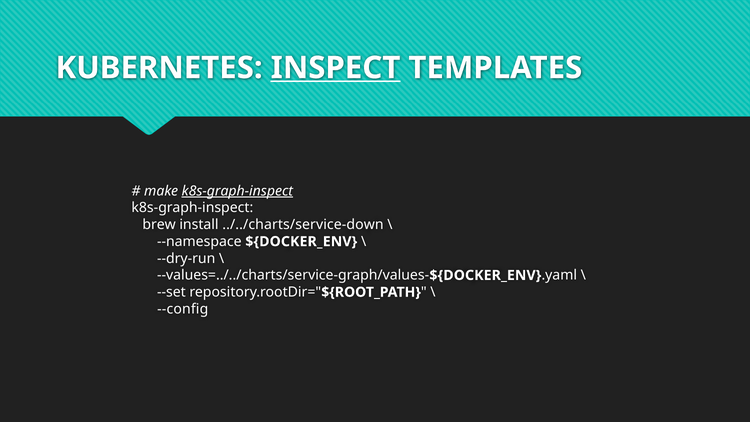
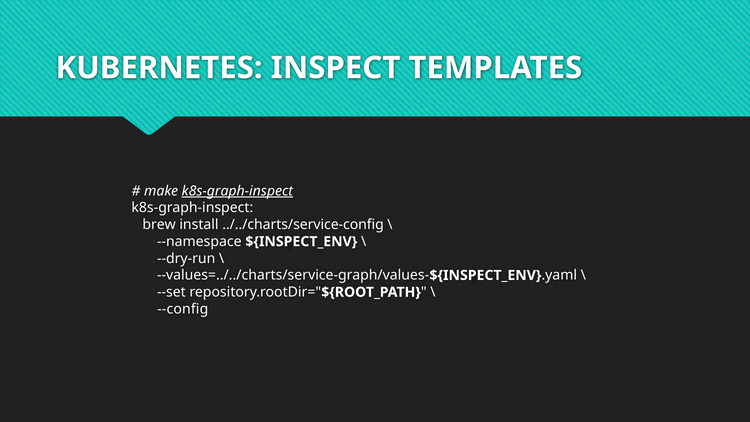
INSPECT underline: present -> none
../../charts/service-down: ../../charts/service-down -> ../../charts/service-config
--namespace ${DOCKER_ENV: ${DOCKER_ENV -> ${INSPECT_ENV
${DOCKER_ENV at (485, 275): ${DOCKER_ENV -> ${INSPECT_ENV
